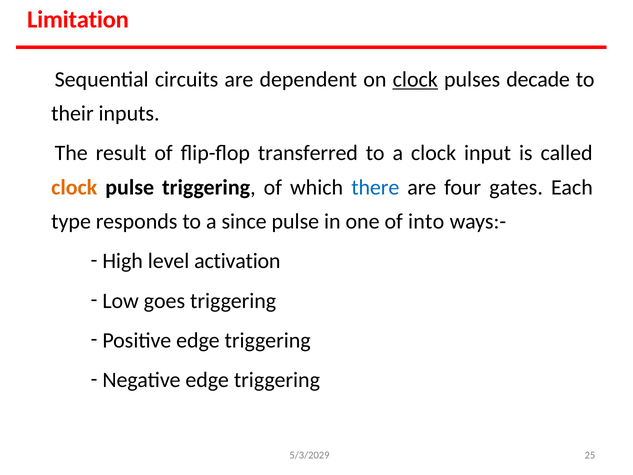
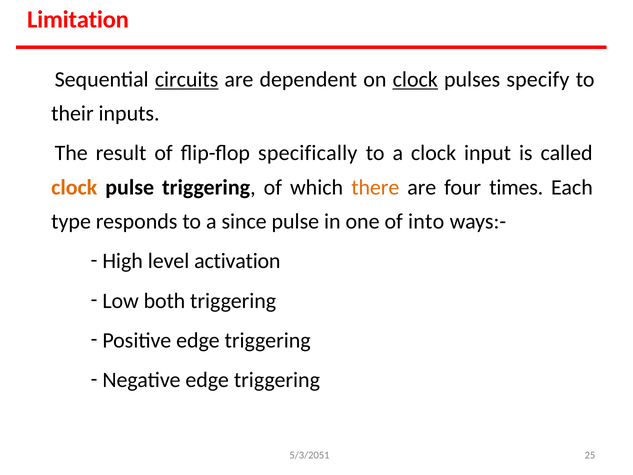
circuits underline: none -> present
decade: decade -> specify
transferred: transferred -> specifically
there colour: blue -> orange
gates: gates -> times
goes: goes -> both
5/3/2029: 5/3/2029 -> 5/3/2051
